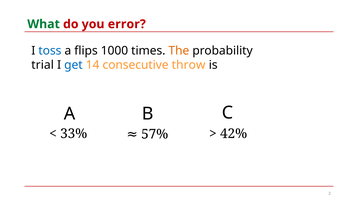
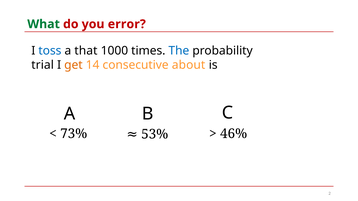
flips: flips -> that
The colour: orange -> blue
get colour: blue -> orange
throw: throw -> about
33%: 33% -> 73%
57%: 57% -> 53%
42%: 42% -> 46%
